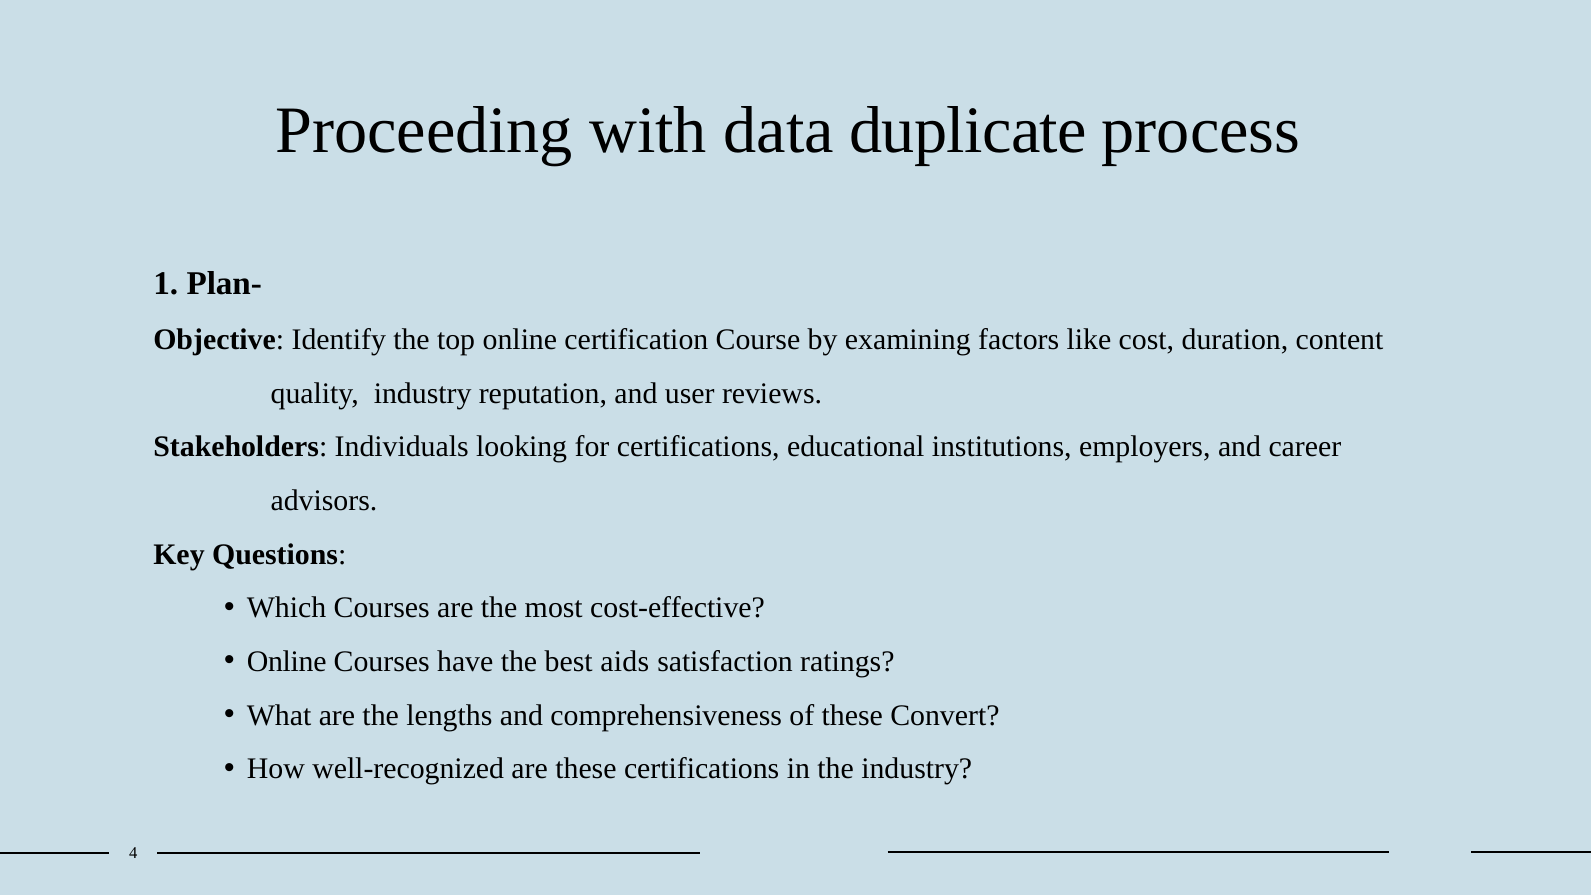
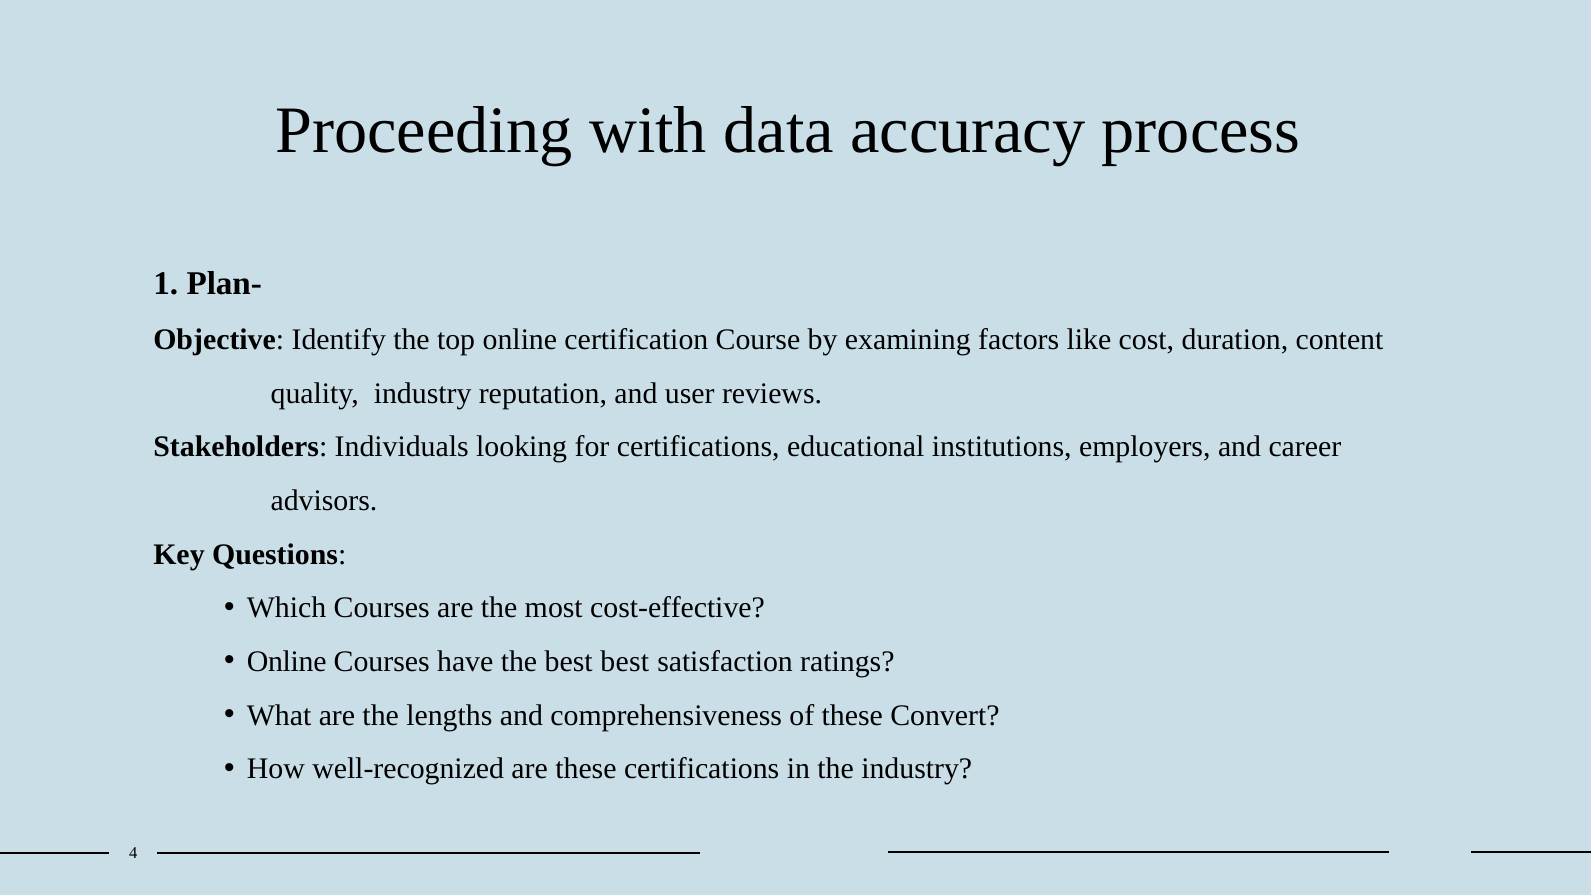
duplicate: duplicate -> accuracy
best aids: aids -> best
